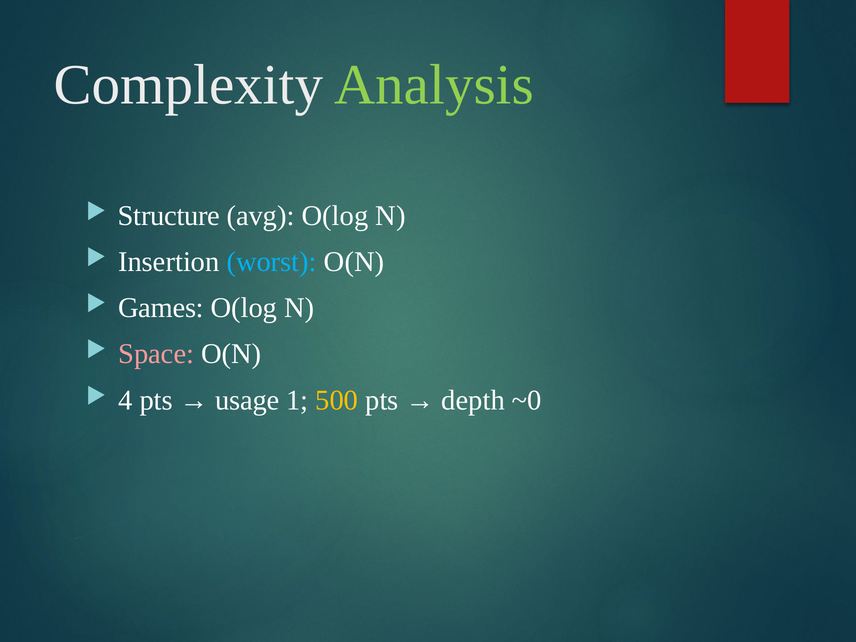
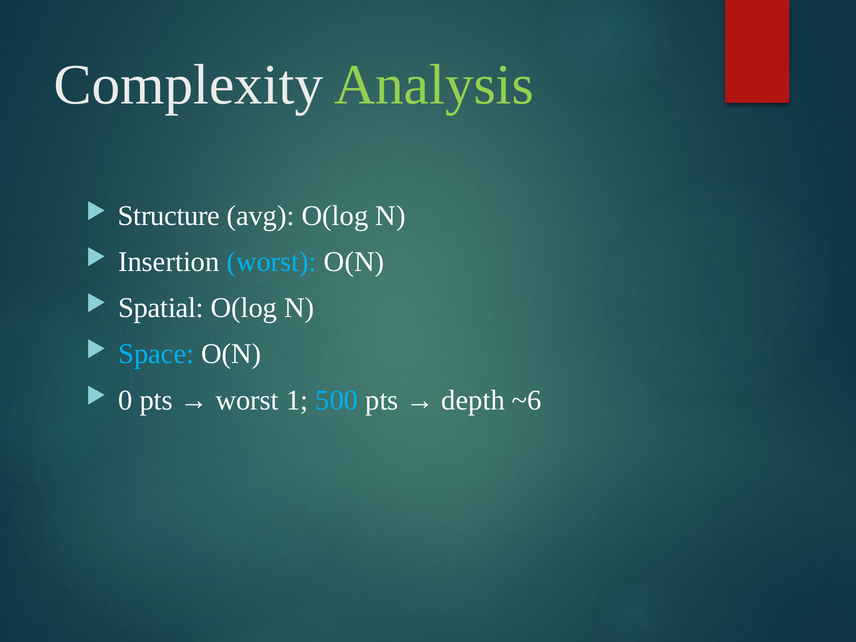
Games: Games -> Spatial
Space colour: pink -> light blue
4: 4 -> 0
usage at (247, 400): usage -> worst
500 colour: yellow -> light blue
~0: ~0 -> ~6
